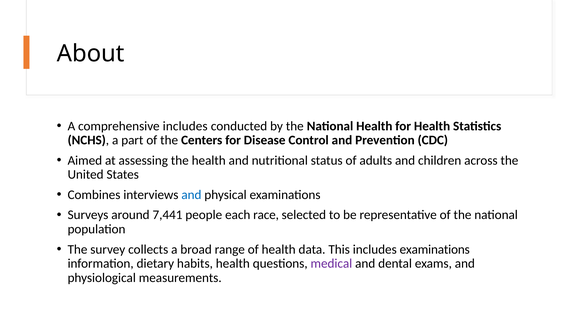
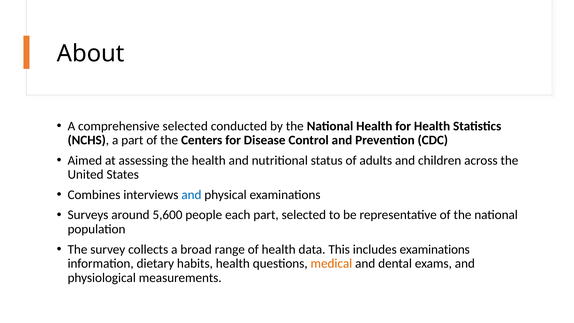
comprehensive includes: includes -> selected
7,441: 7,441 -> 5,600
each race: race -> part
medical colour: purple -> orange
